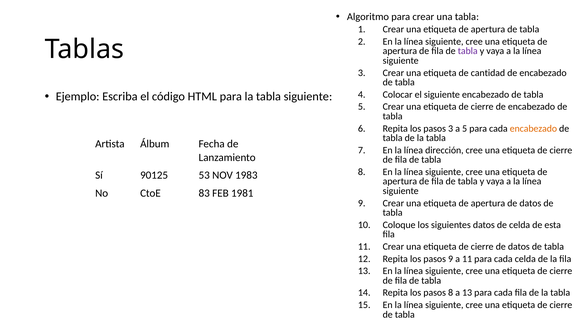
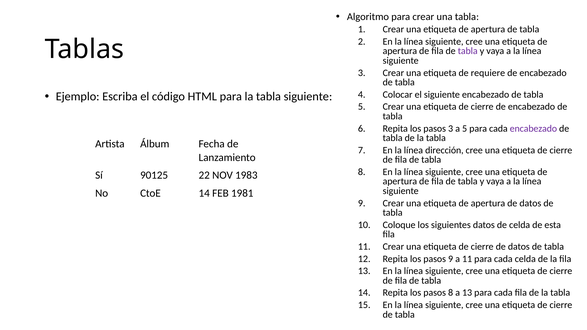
cantidad: cantidad -> requiere
encabezado at (533, 129) colour: orange -> purple
53: 53 -> 22
CtoE 83: 83 -> 14
